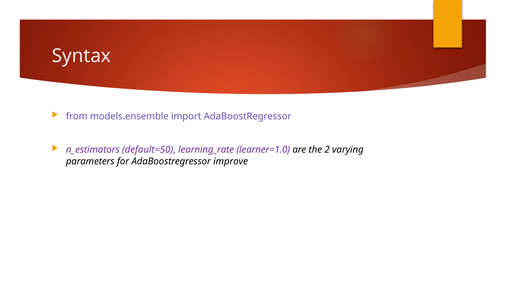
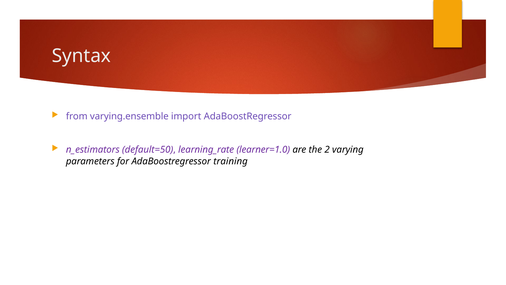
models.ensemble: models.ensemble -> varying.ensemble
improve: improve -> training
